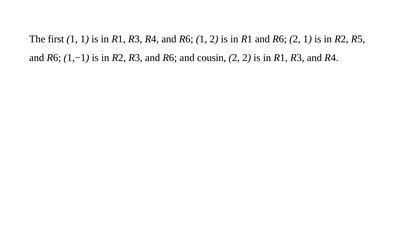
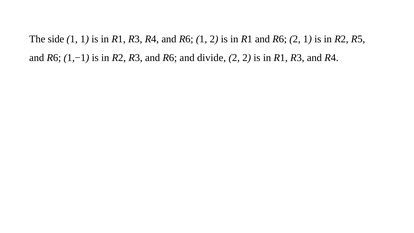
first: first -> side
cousin: cousin -> divide
